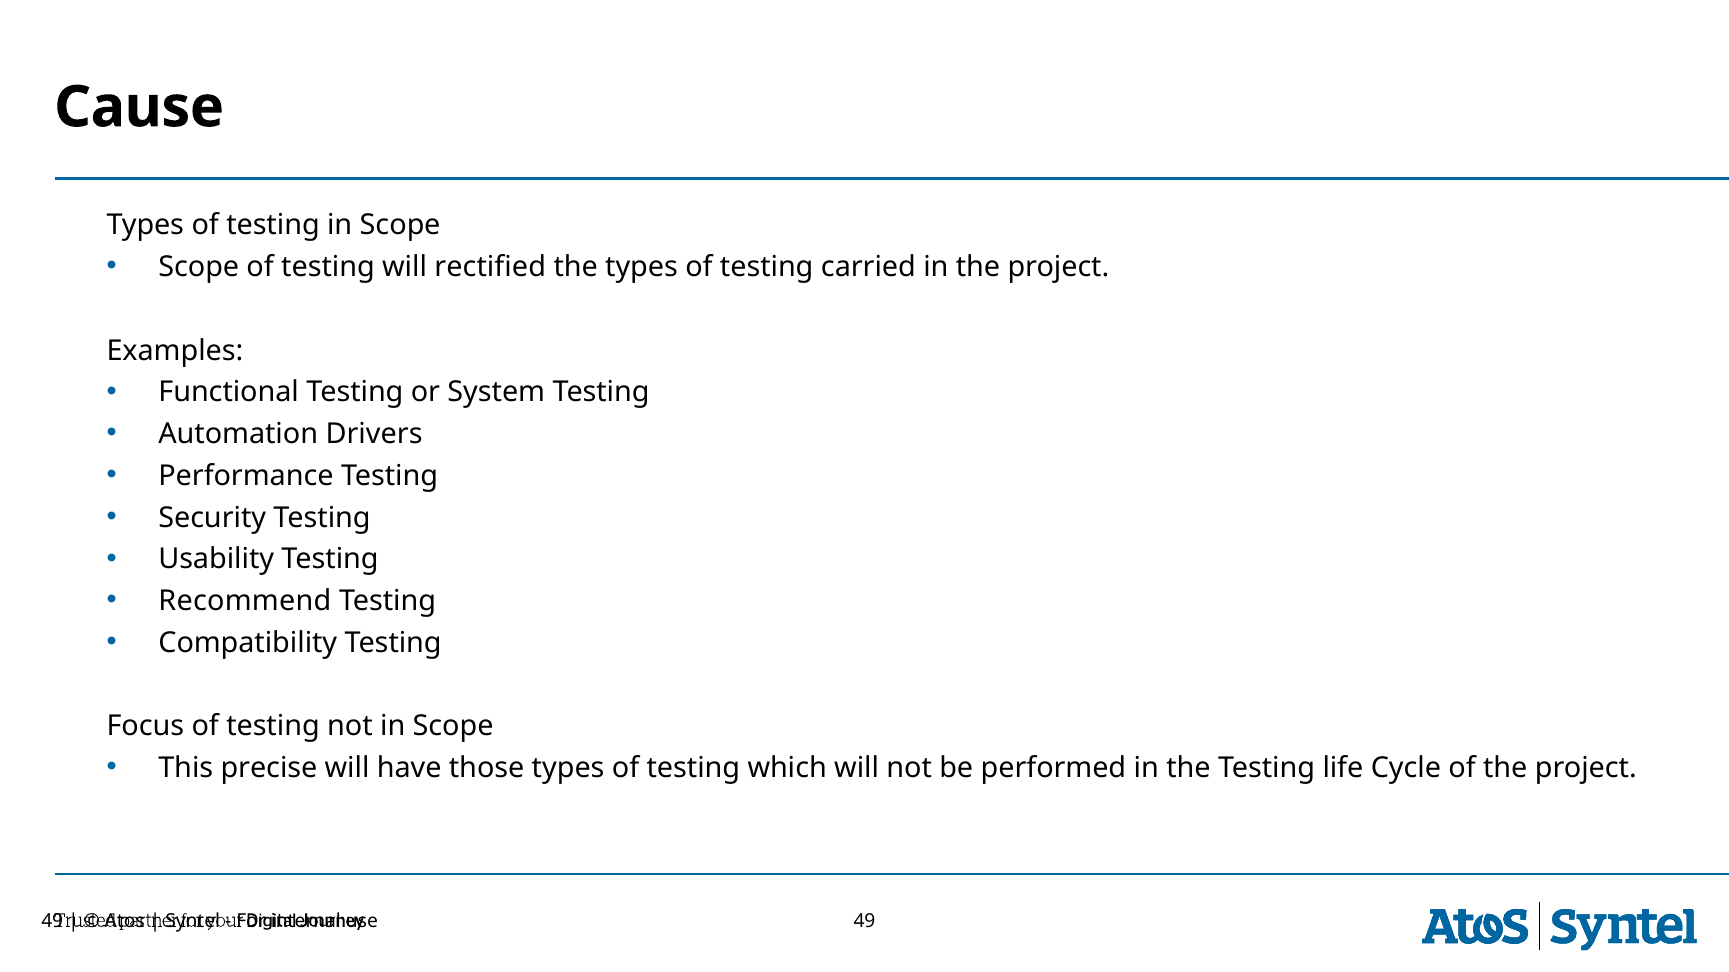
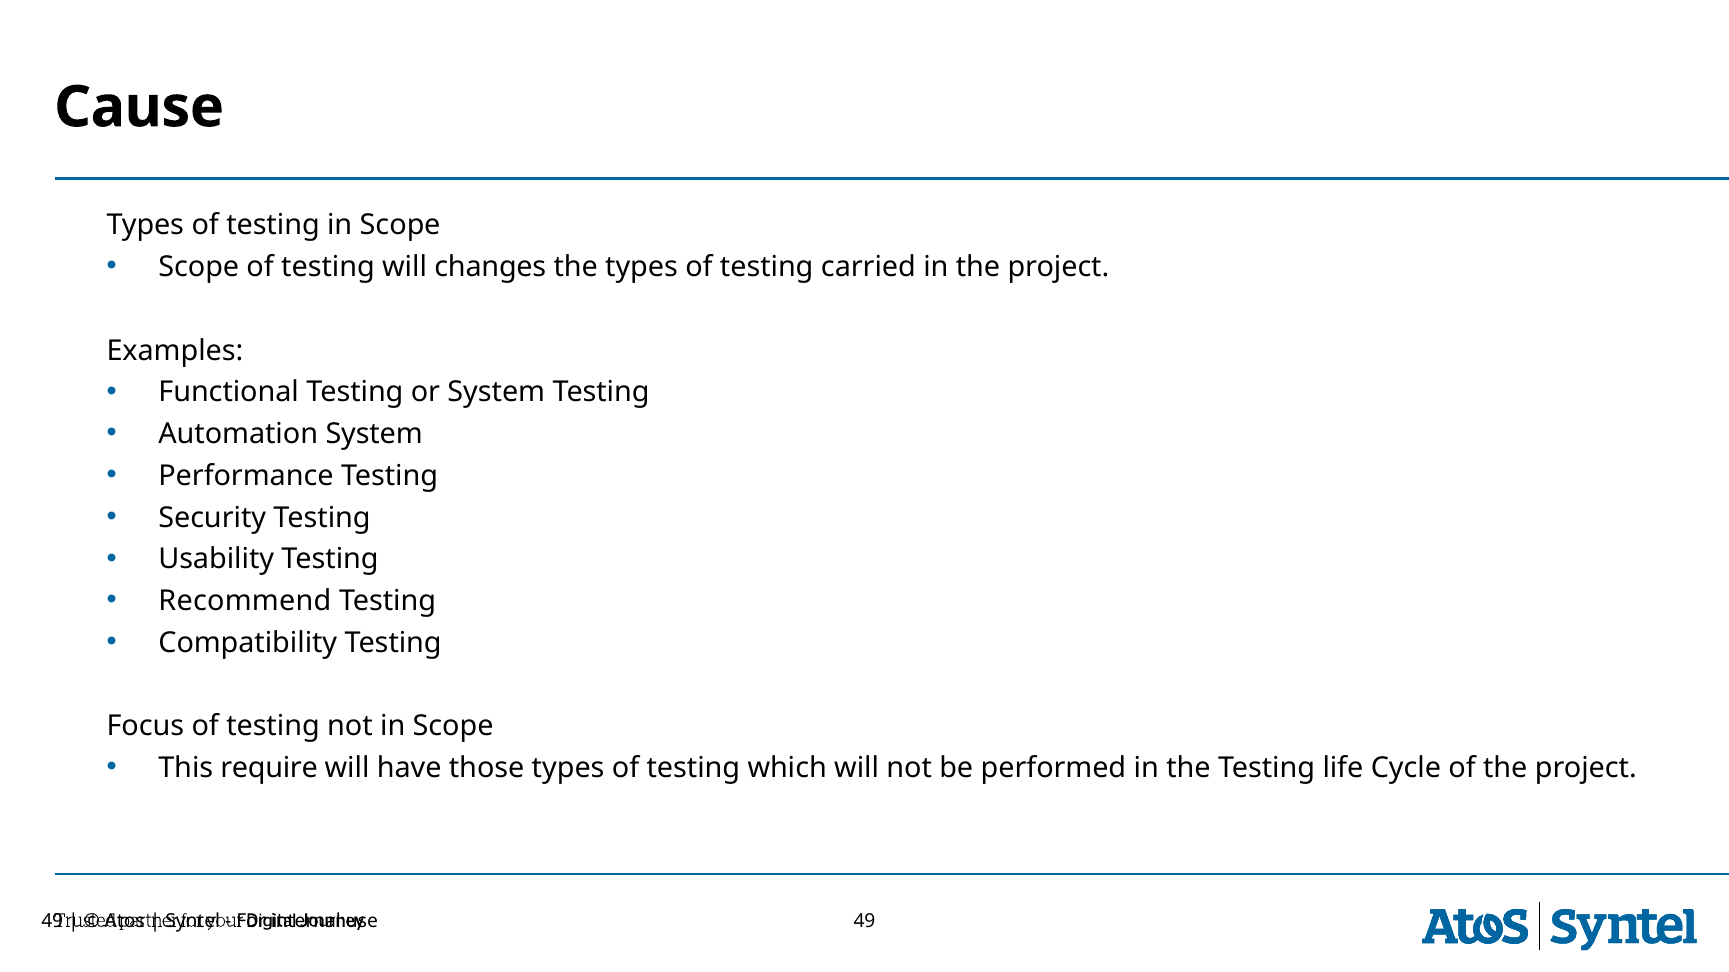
rectified: rectified -> changes
Automation Drivers: Drivers -> System
precise: precise -> require
